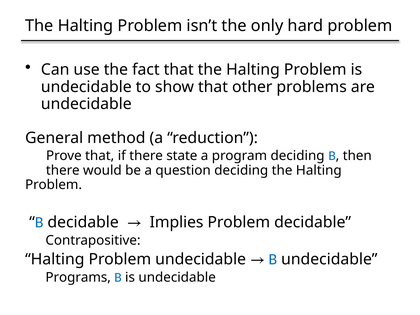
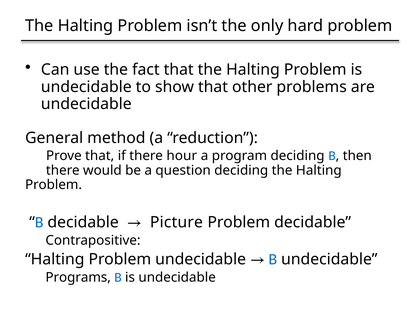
state: state -> hour
Implies: Implies -> Picture
